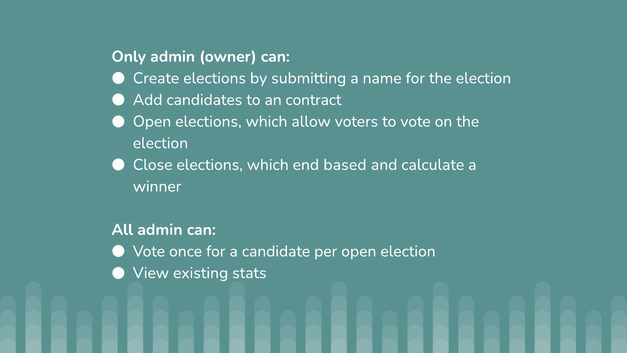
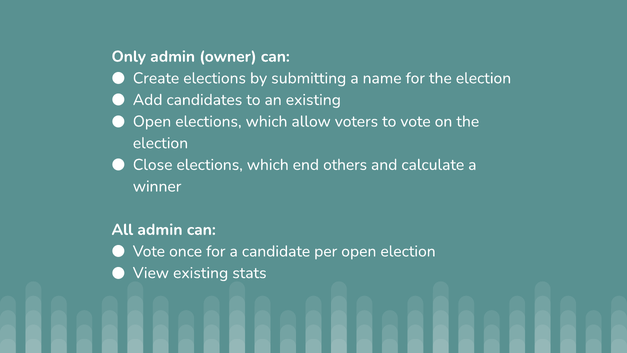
an contract: contract -> existing
based: based -> others
